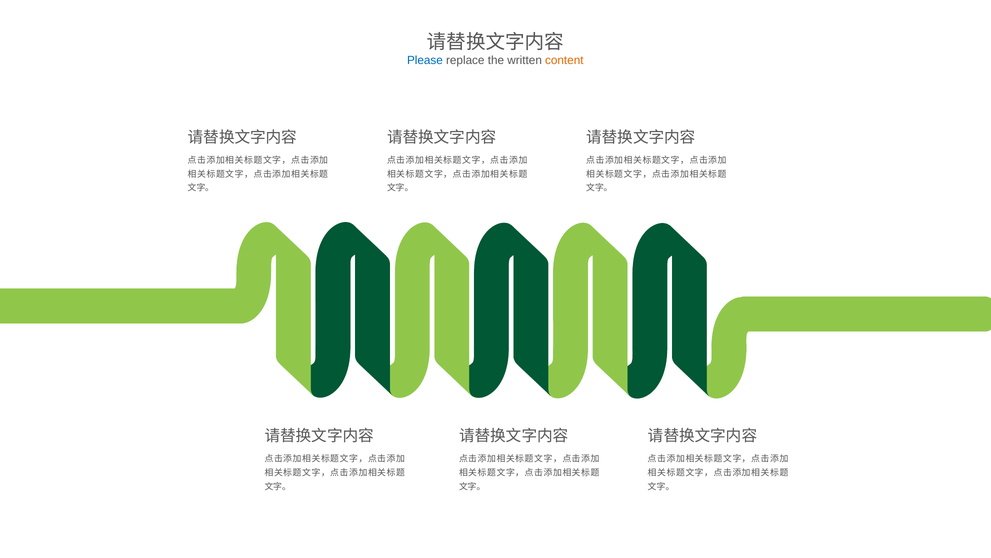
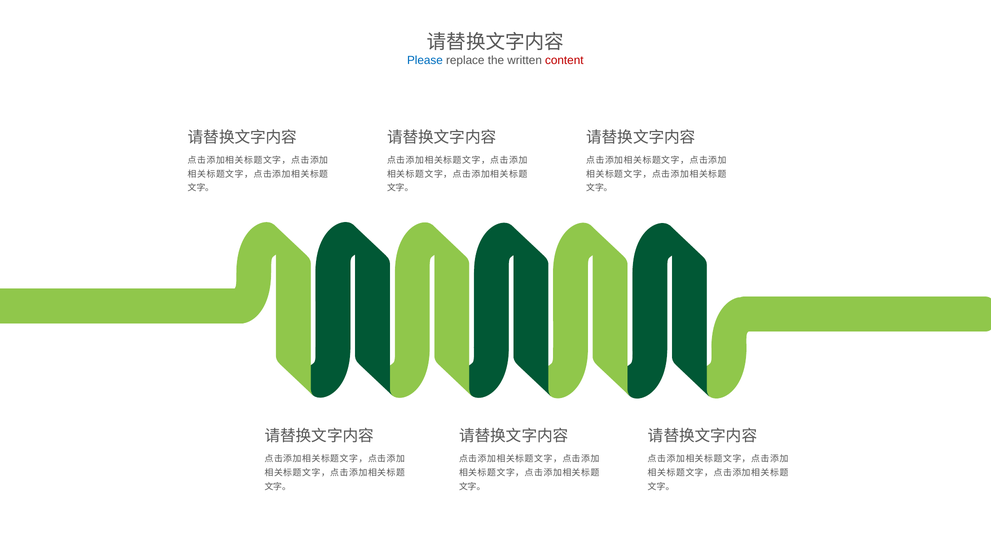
content colour: orange -> red
